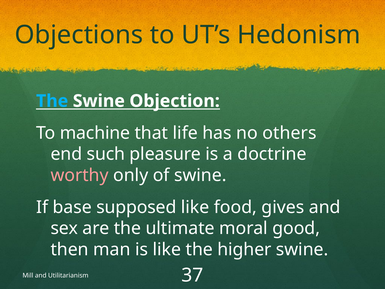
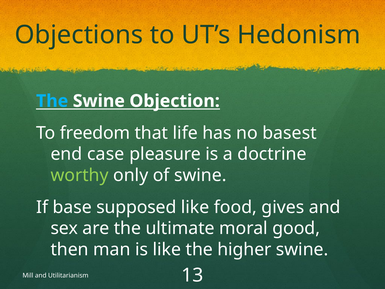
machine: machine -> freedom
others: others -> basest
such: such -> case
worthy colour: pink -> light green
37: 37 -> 13
